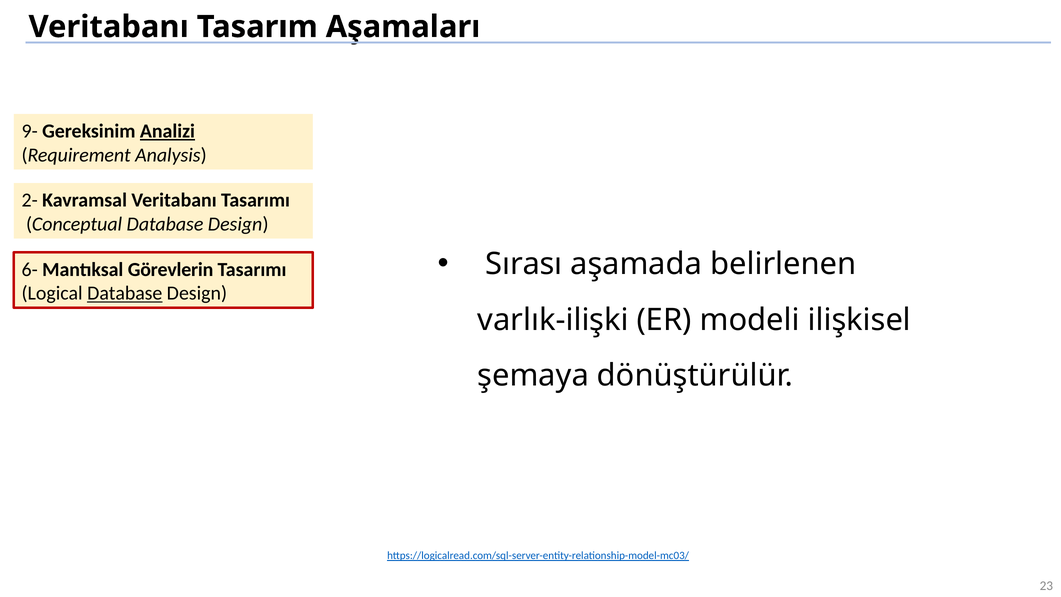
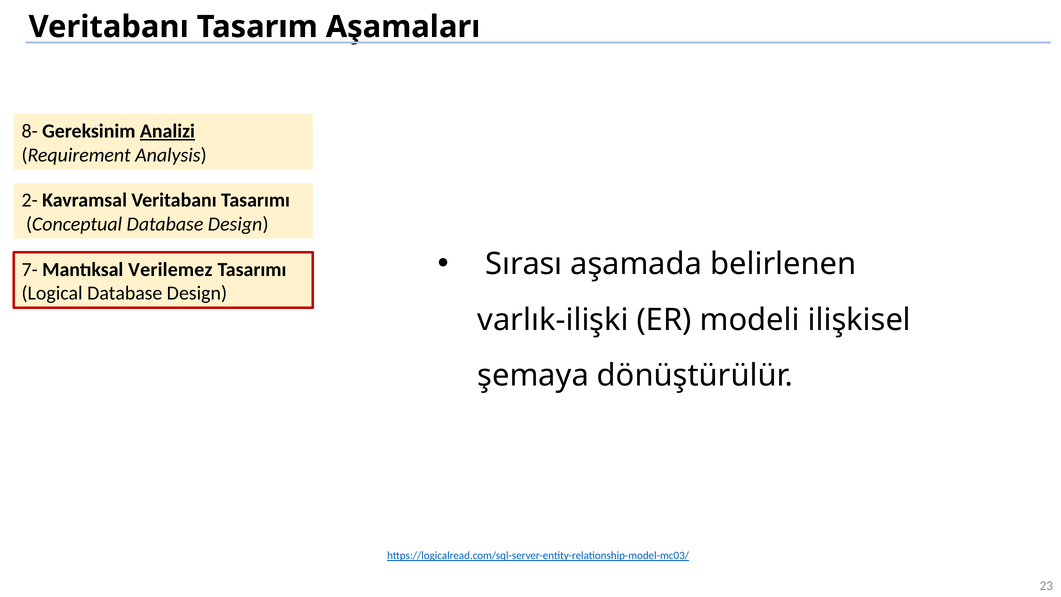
9-: 9- -> 8-
6-: 6- -> 7-
Görevlerin: Görevlerin -> Verilemez
Database at (125, 293) underline: present -> none
